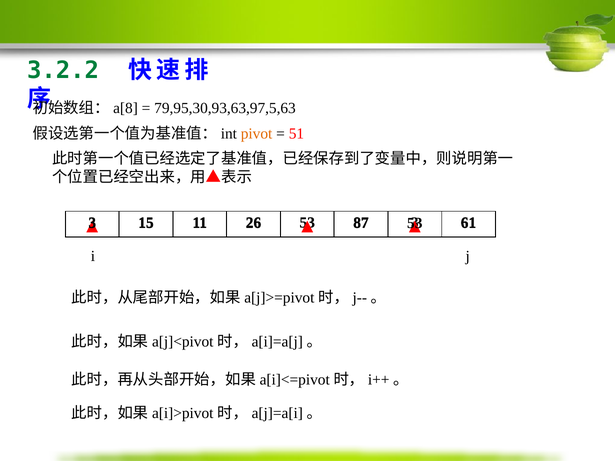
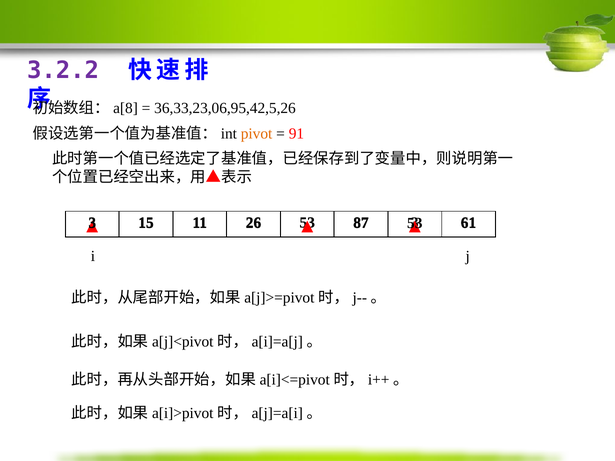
3.2.2 colour: green -> purple
79,95,30,93,63,97,5,63: 79,95,30,93,63,97,5,63 -> 36,33,23,06,95,42,5,26
51: 51 -> 91
